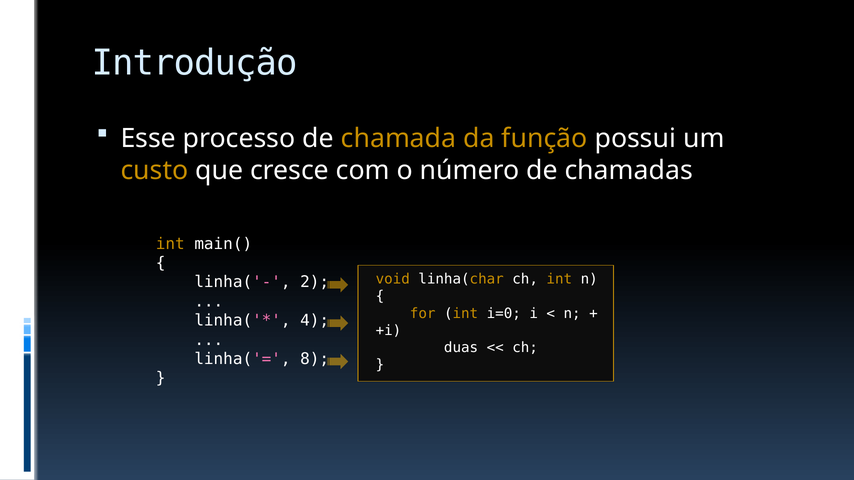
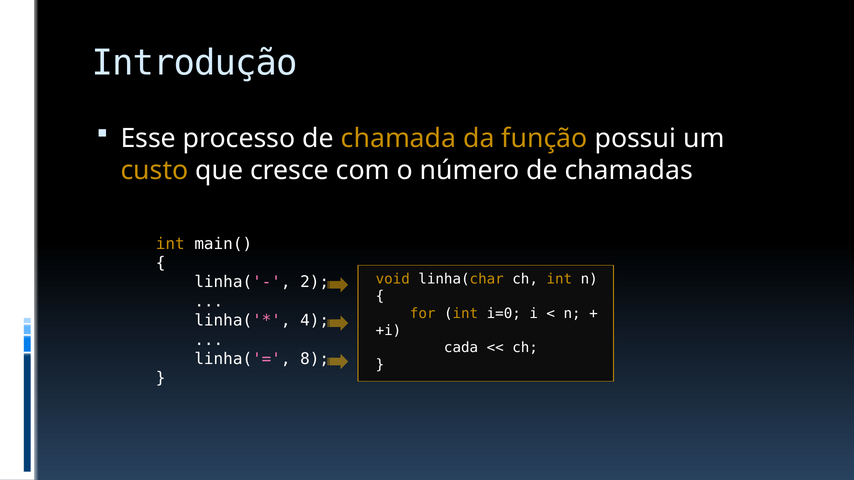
duas: duas -> cada
